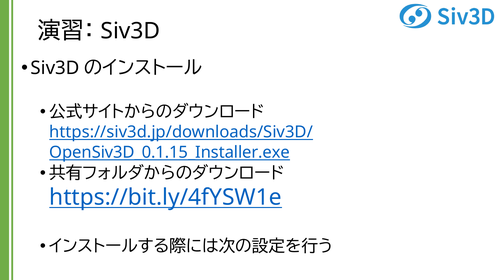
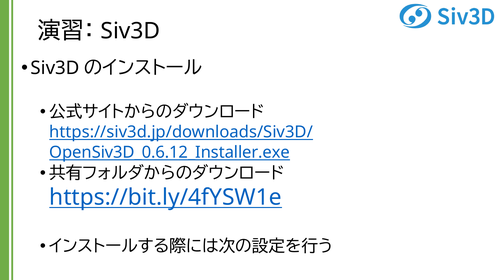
OpenSiv3D_0.1.15_Installer.exe: OpenSiv3D_0.1.15_Installer.exe -> OpenSiv3D_0.6.12_Installer.exe
